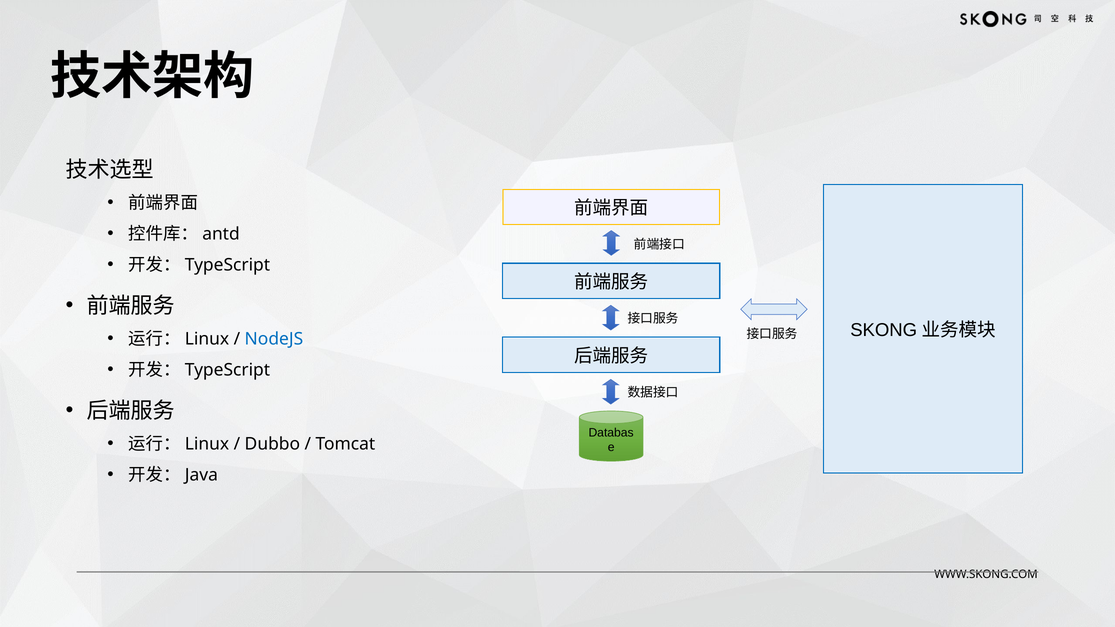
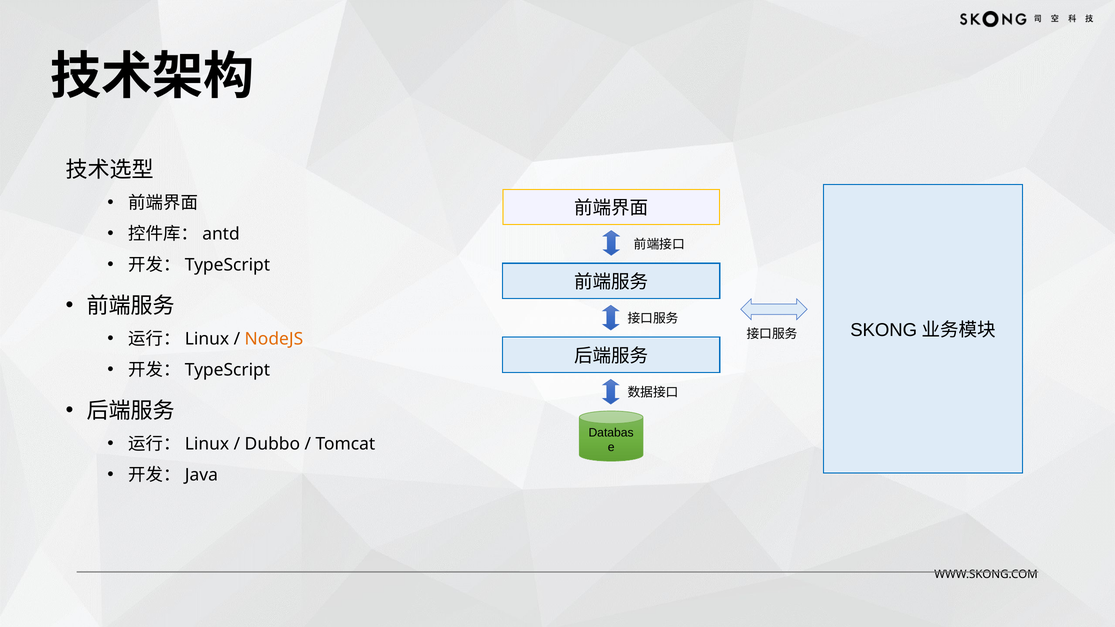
NodeJS colour: blue -> orange
